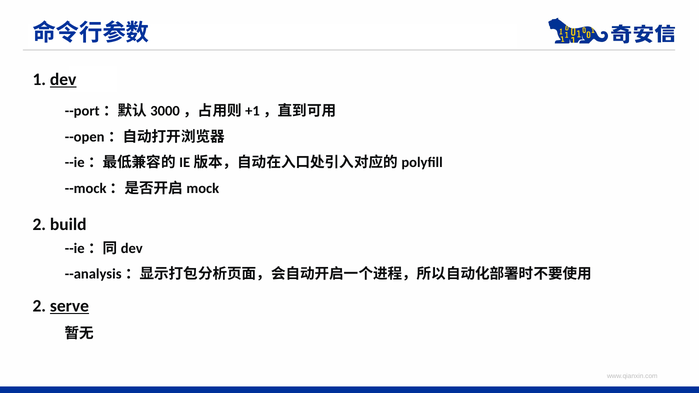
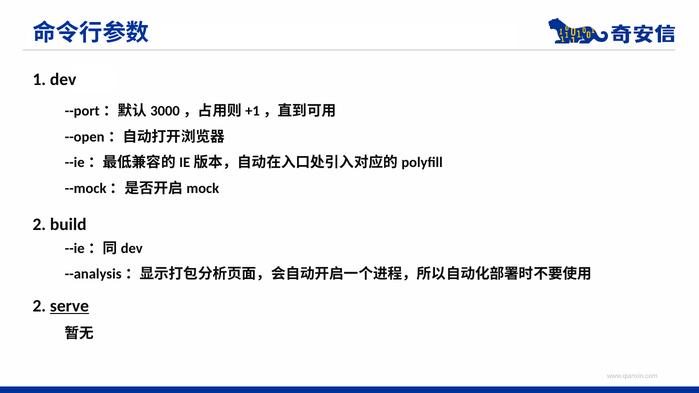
dev underline: present -> none
